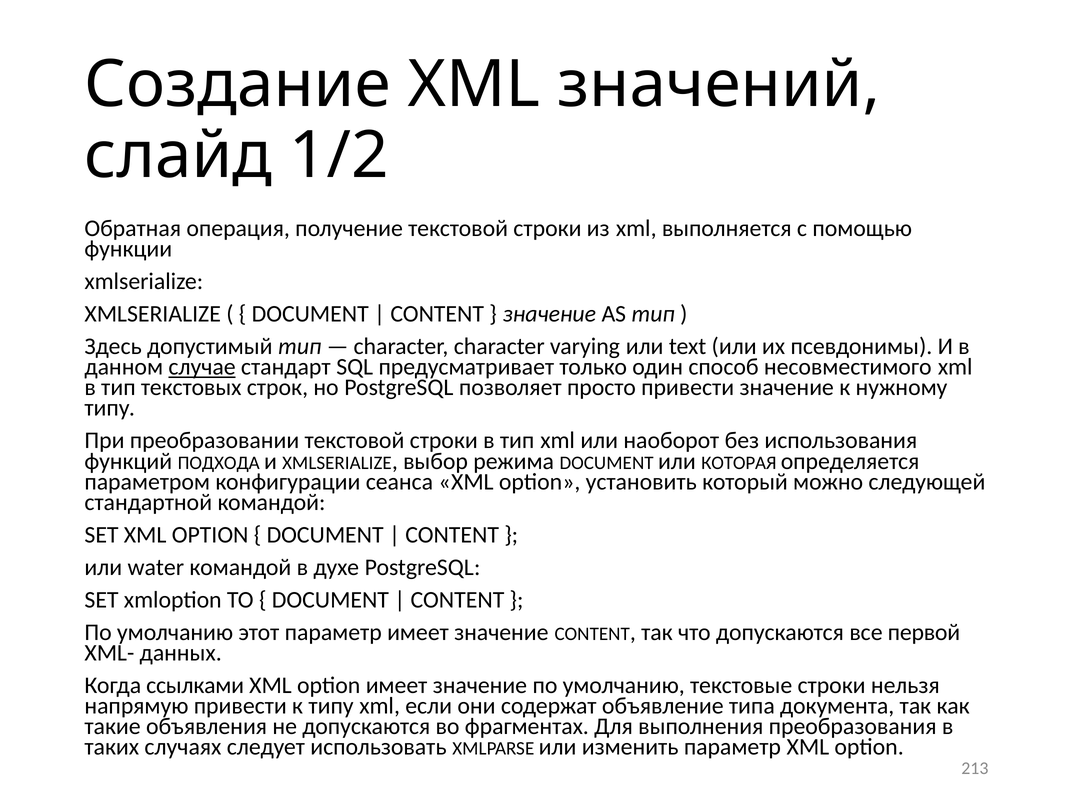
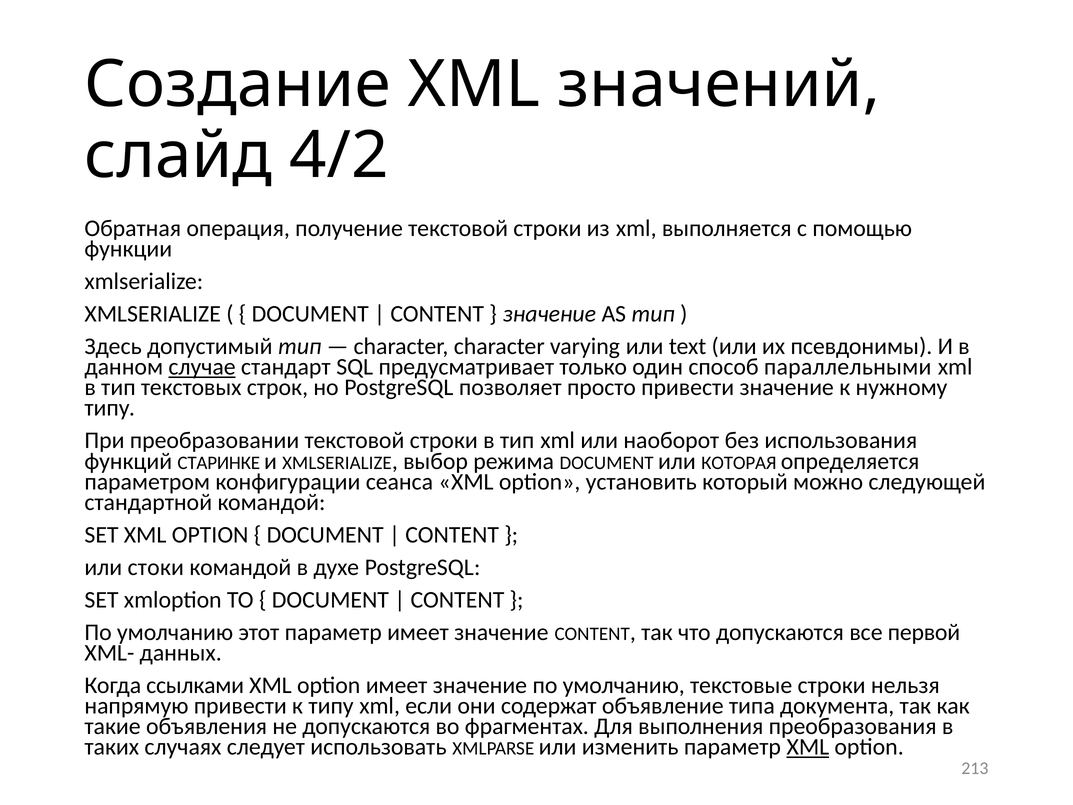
1/2: 1/2 -> 4/2
несовместимого: несовместимого -> параллельными
ПОДХОДА: ПОДХОДА -> СТАРИНКЕ
water: water -> стоки
XML at (808, 747) underline: none -> present
